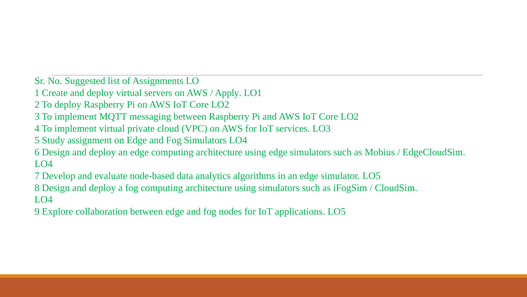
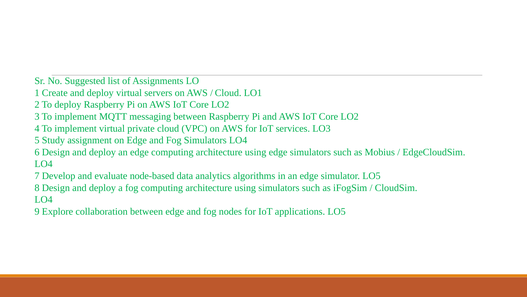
Apply at (228, 93): Apply -> Cloud
